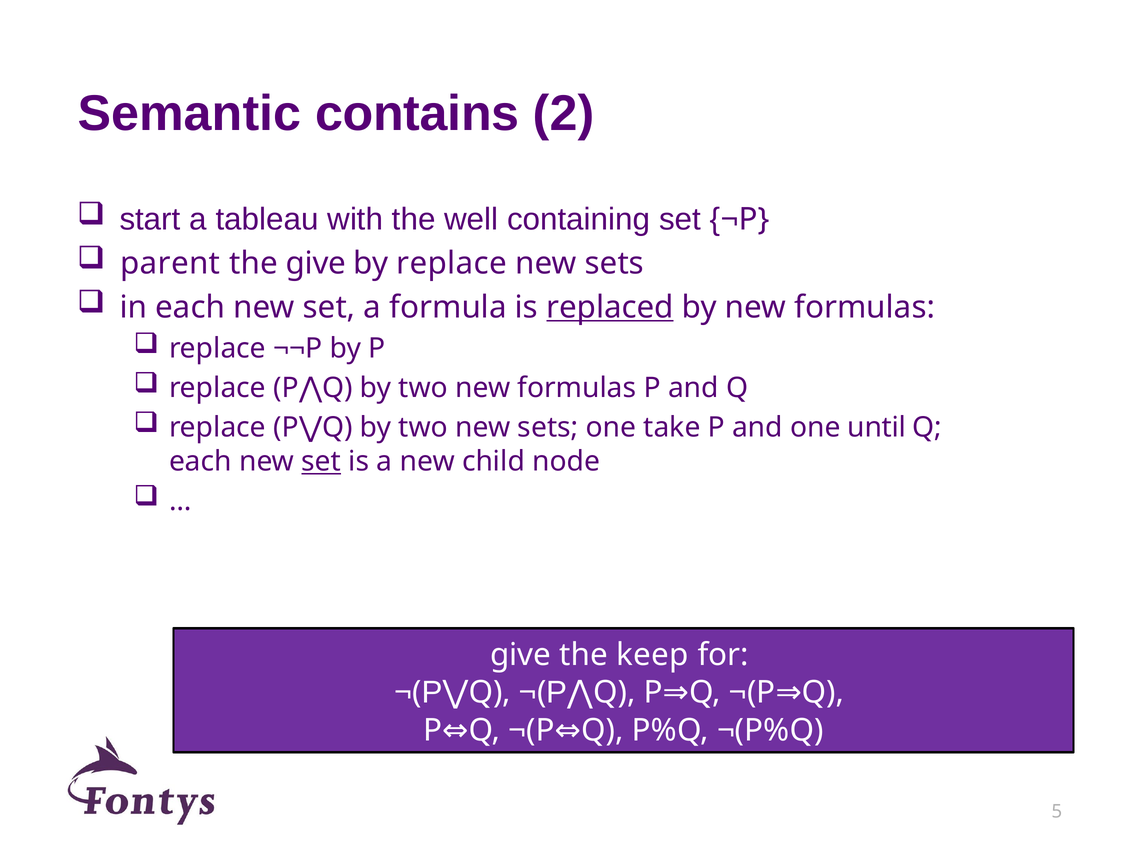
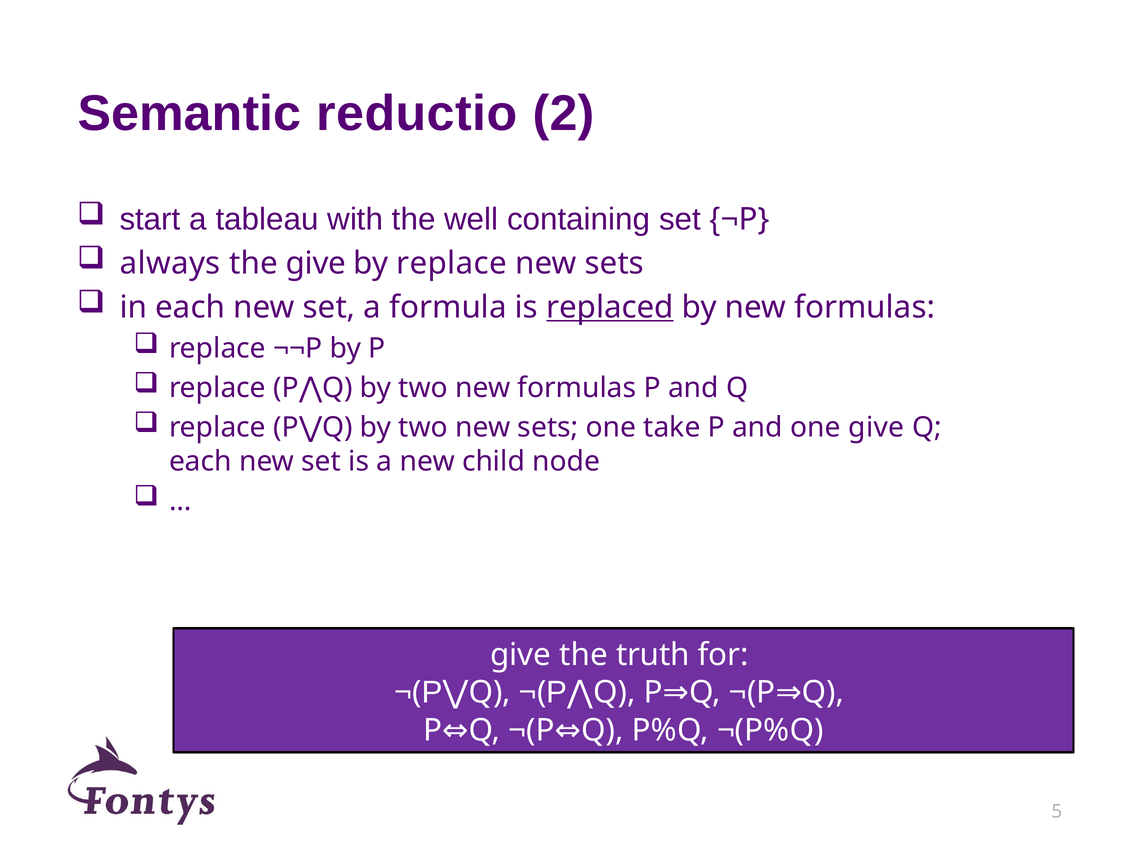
contains: contains -> reductio
parent: parent -> always
one until: until -> give
set at (321, 461) underline: present -> none
keep: keep -> truth
